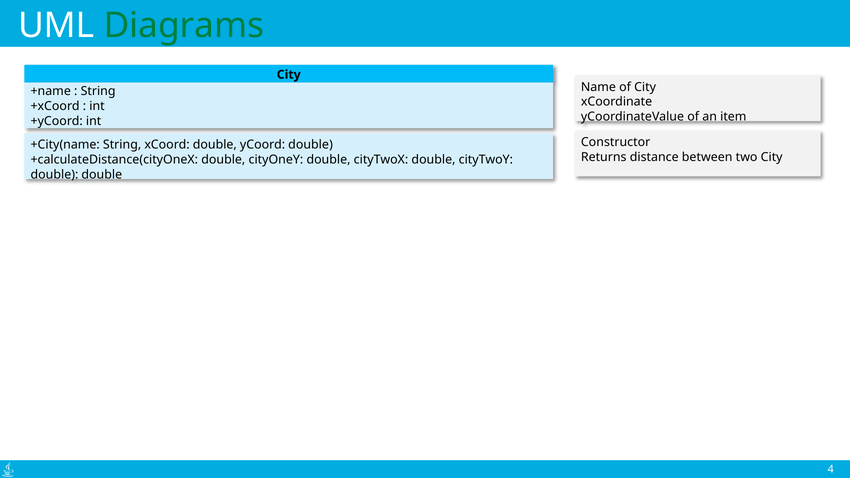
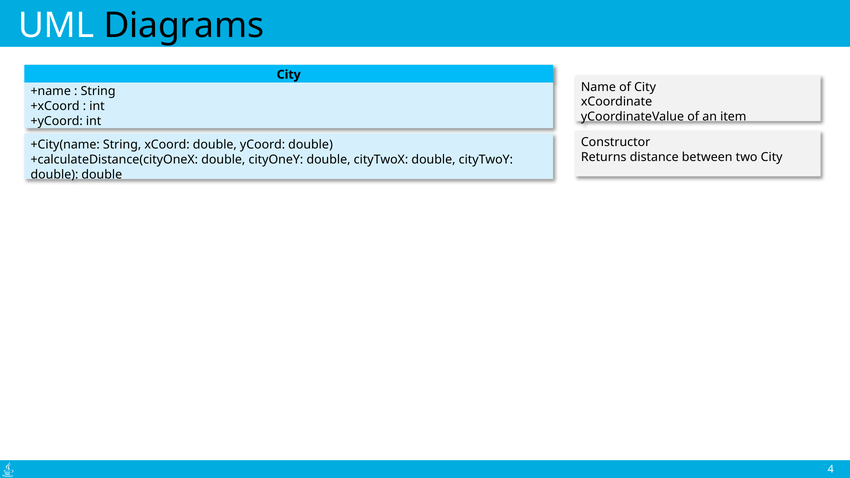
Diagrams colour: green -> black
